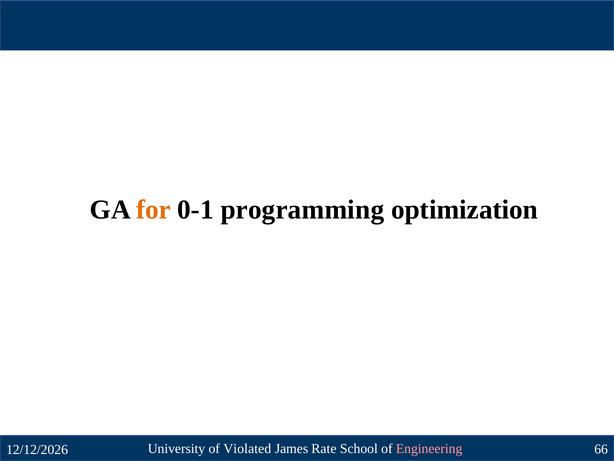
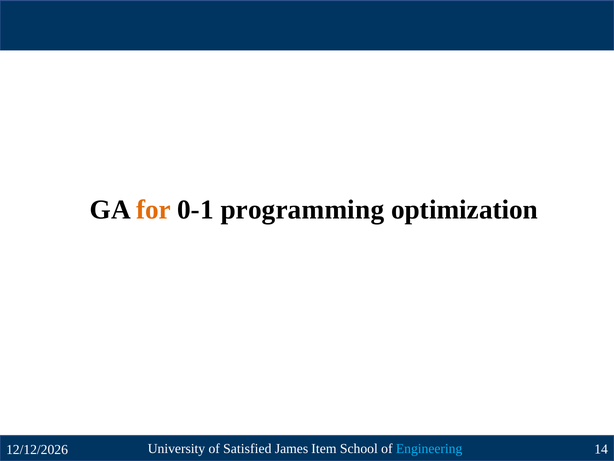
Violated: Violated -> Satisfied
Rate: Rate -> Item
Engineering colour: pink -> light blue
66: 66 -> 14
